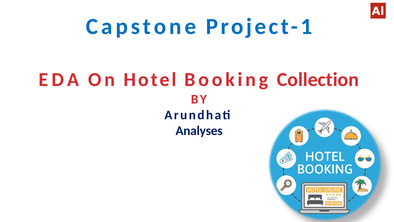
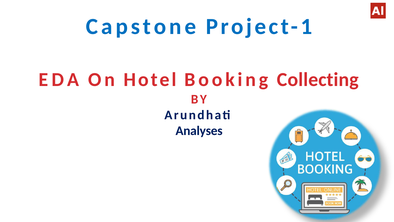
Collection: Collection -> Collecting
